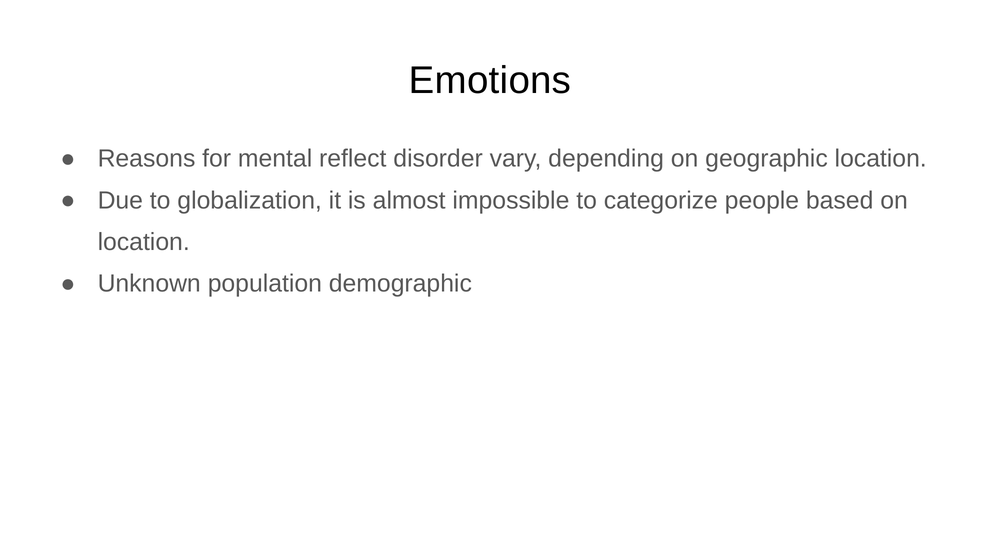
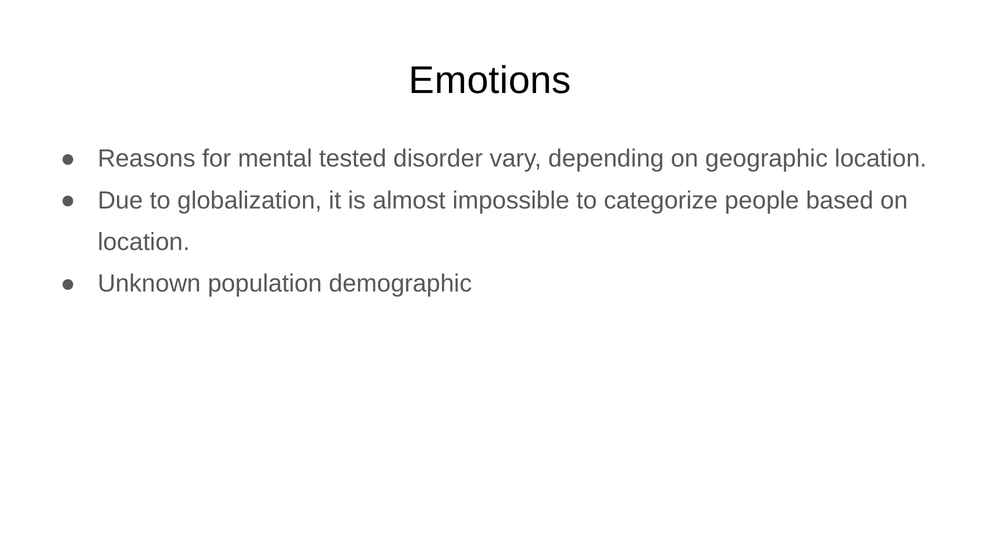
reflect: reflect -> tested
